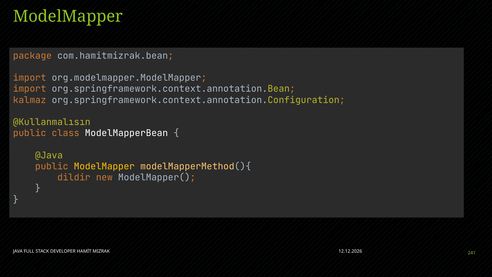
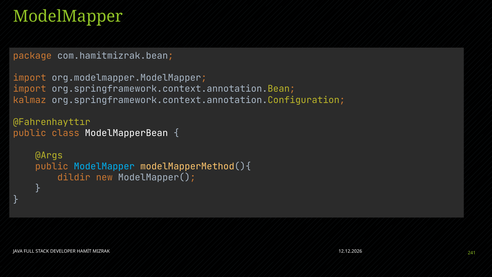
@Kullanmalısın: @Kullanmalısın -> @Fahrenhayttır
@Java: @Java -> @Args
ModelMapper at (104, 166) colour: yellow -> light blue
